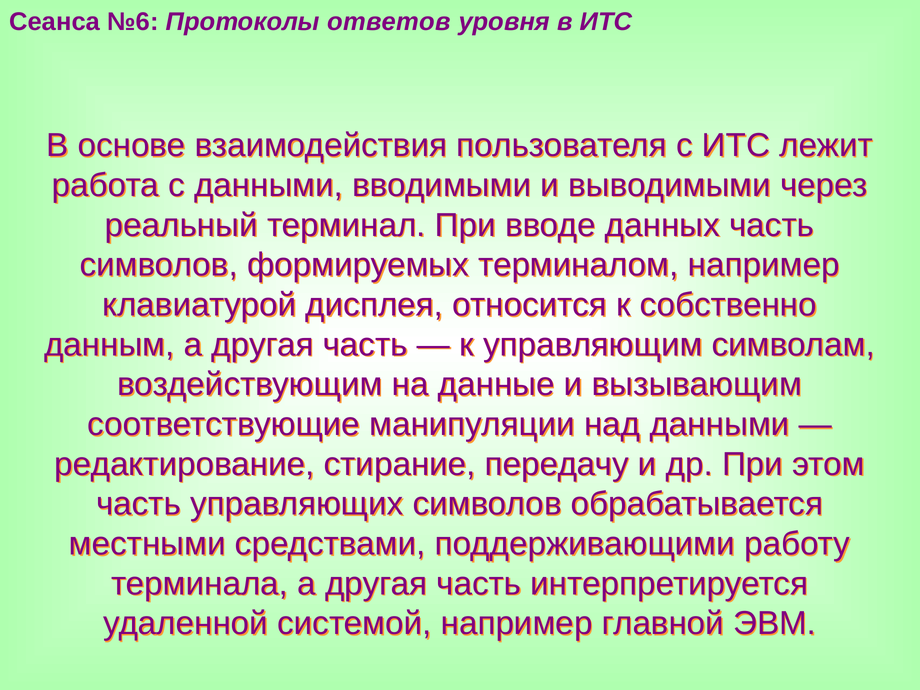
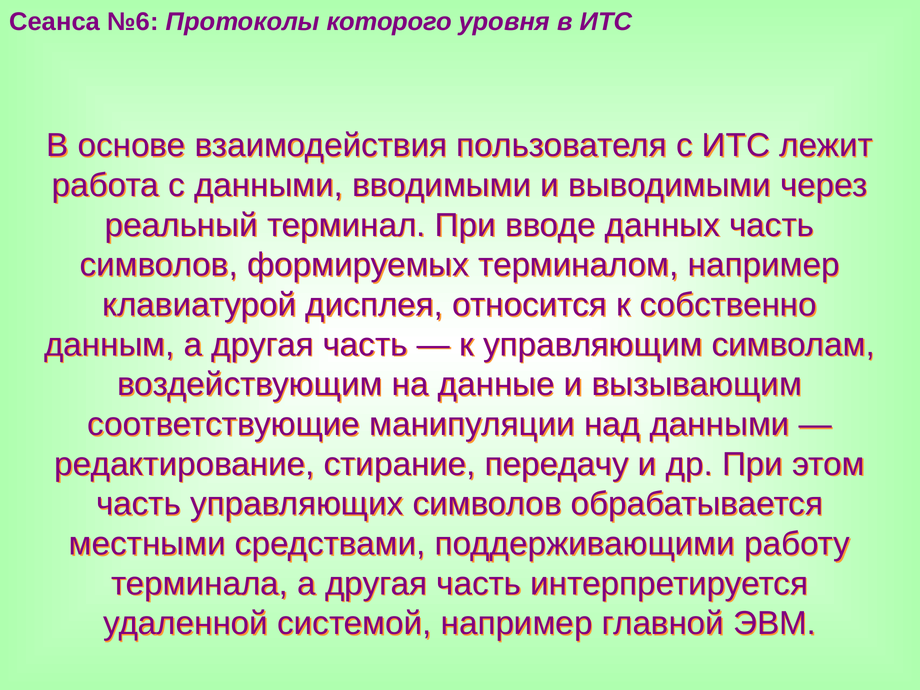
ответов: ответов -> которого
